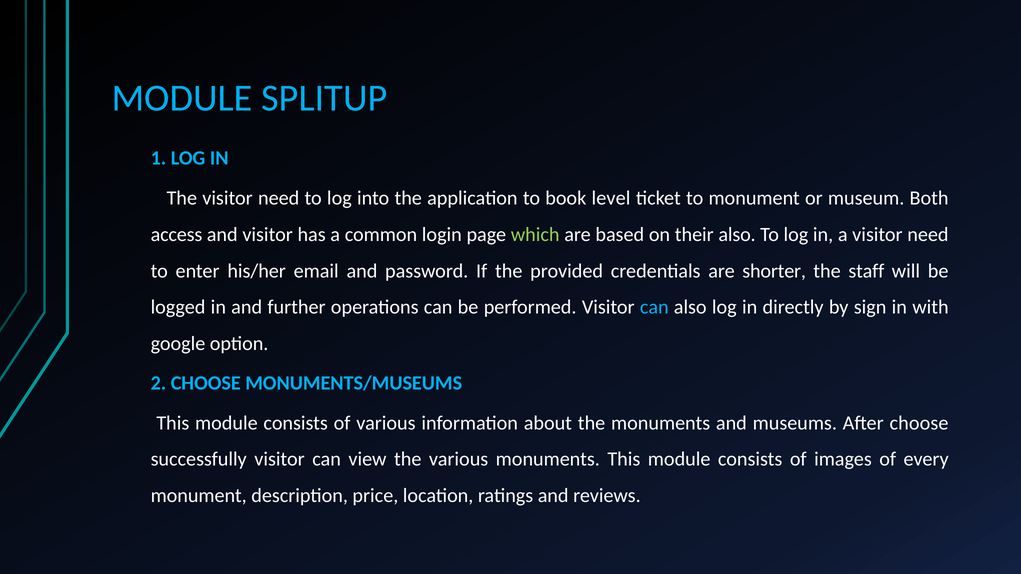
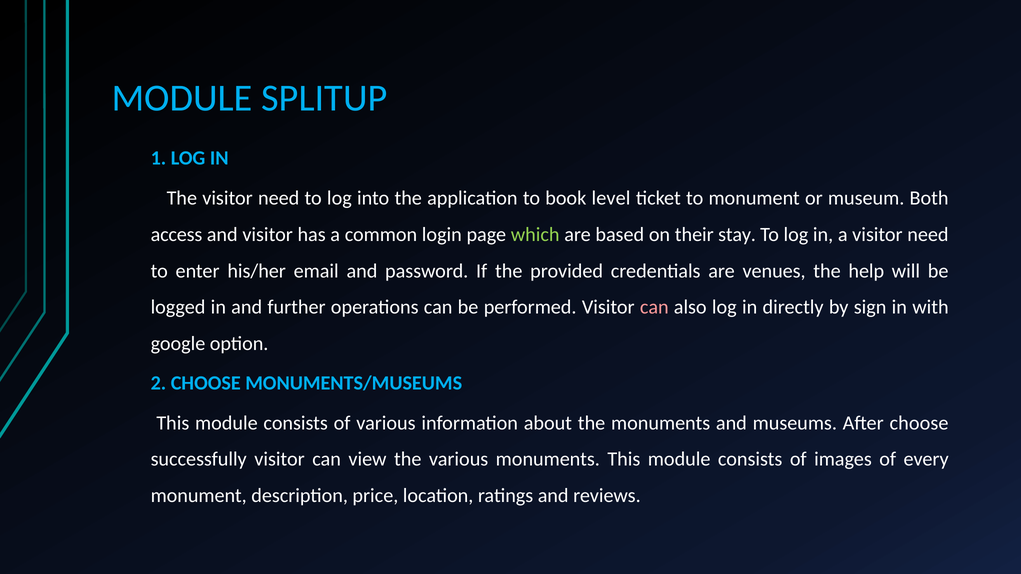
their also: also -> stay
shorter: shorter -> venues
staff: staff -> help
can at (654, 308) colour: light blue -> pink
